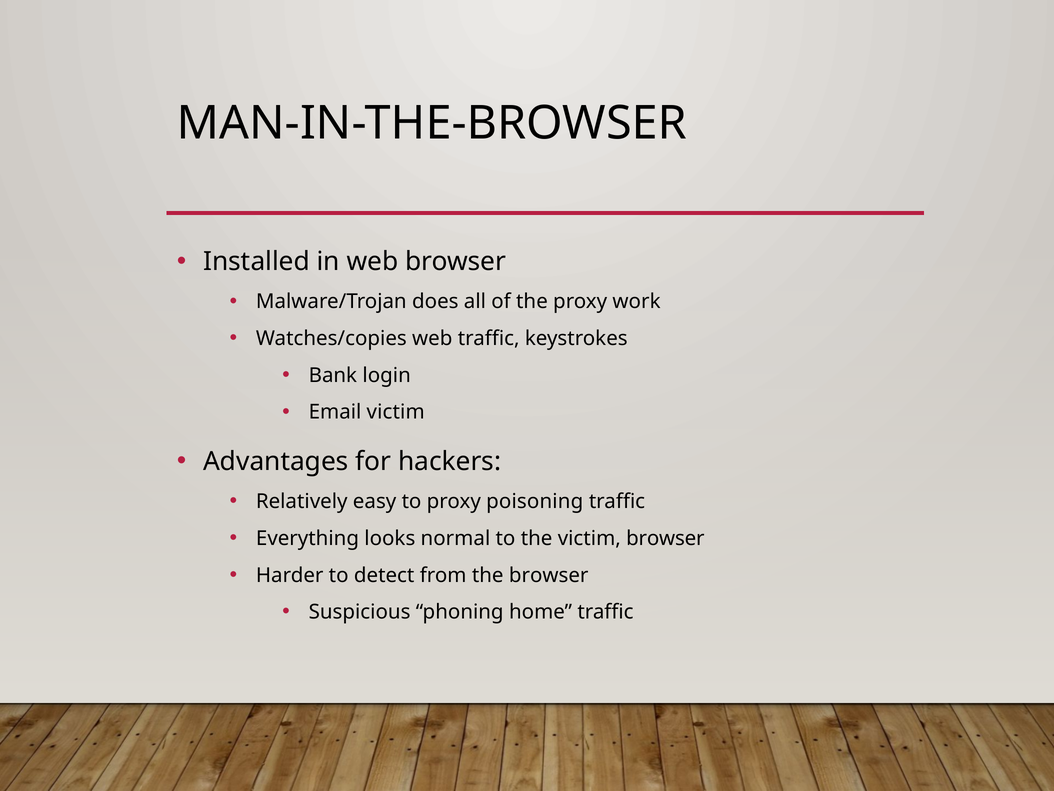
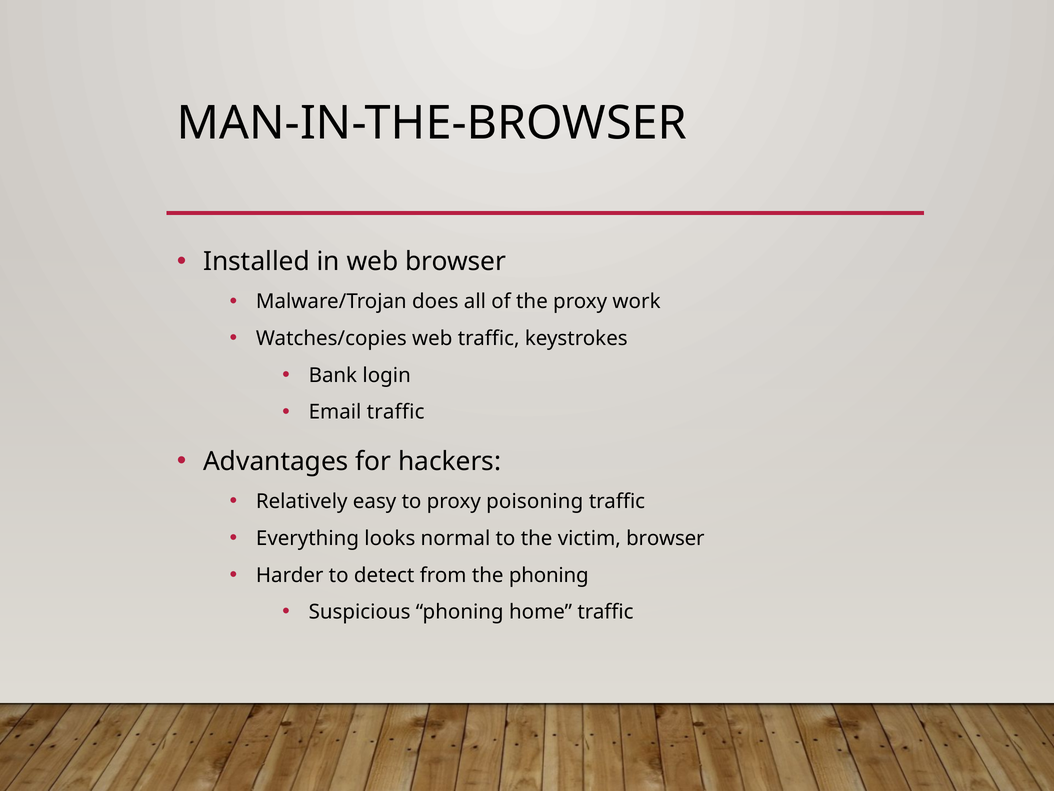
Email victim: victim -> traffic
the browser: browser -> phoning
